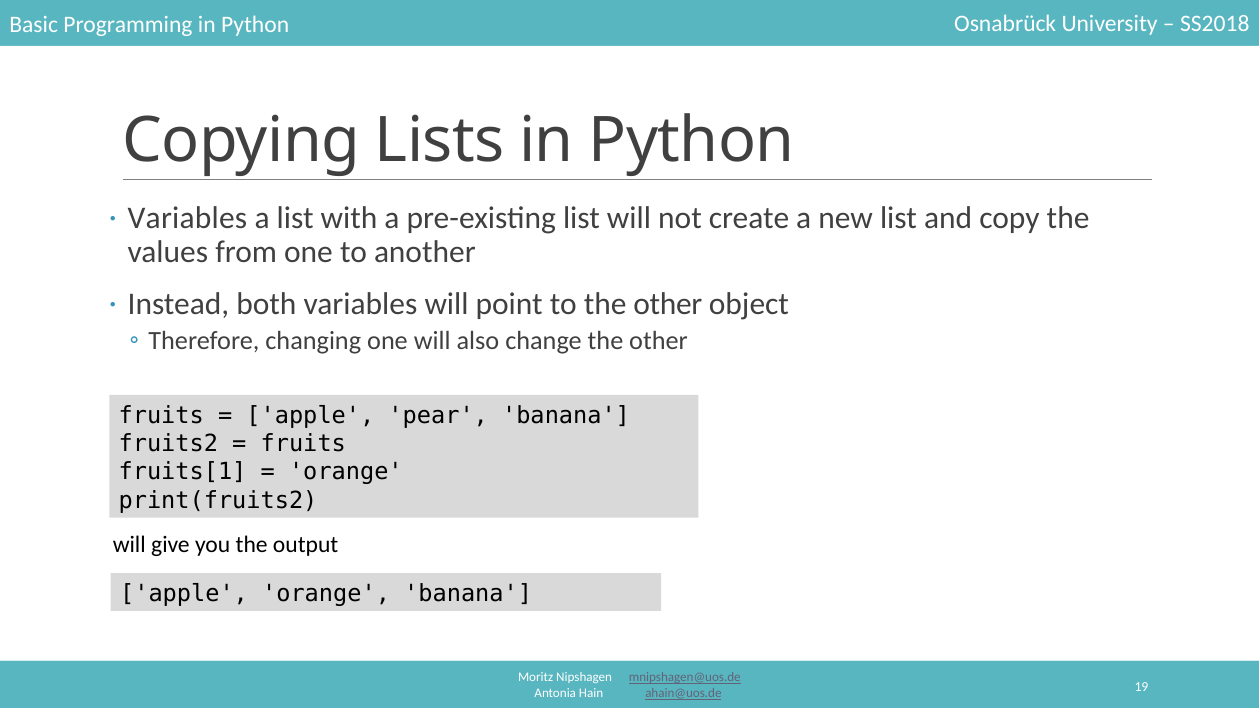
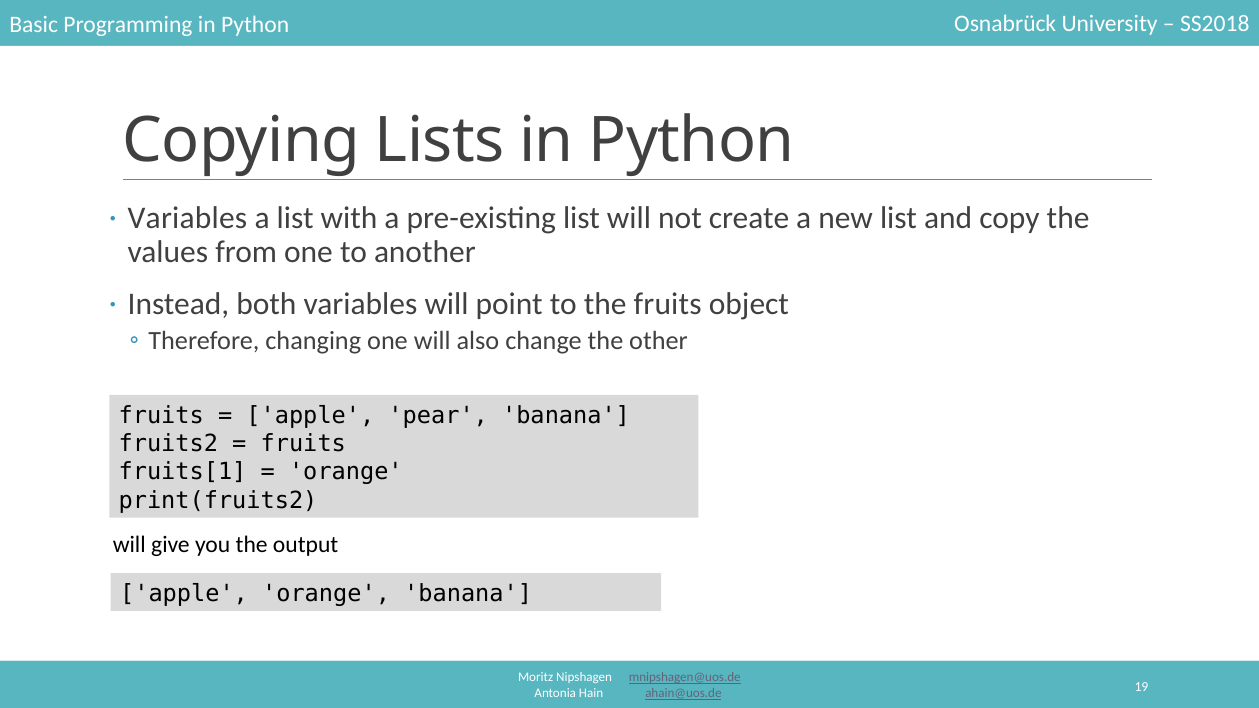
to the other: other -> fruits
